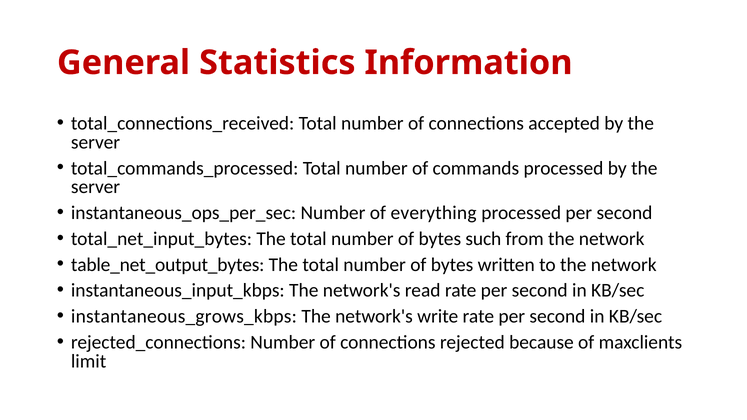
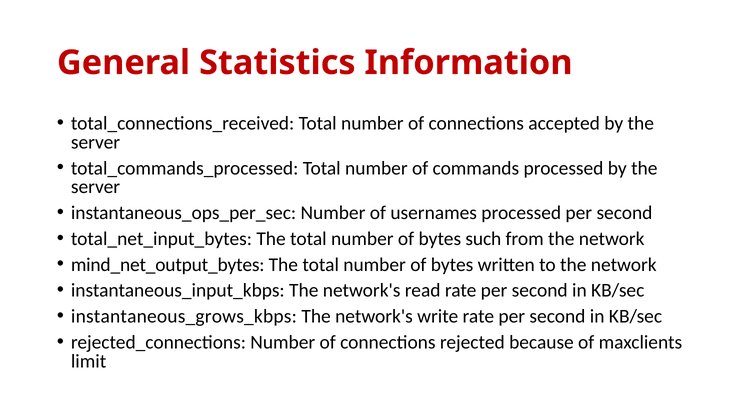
everything: everything -> usernames
table_net_output_bytes: table_net_output_bytes -> mind_net_output_bytes
